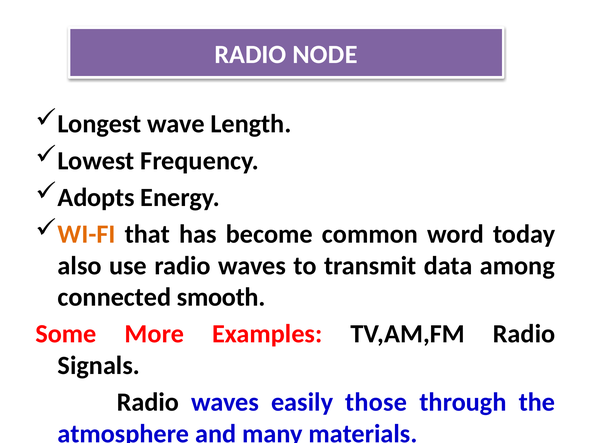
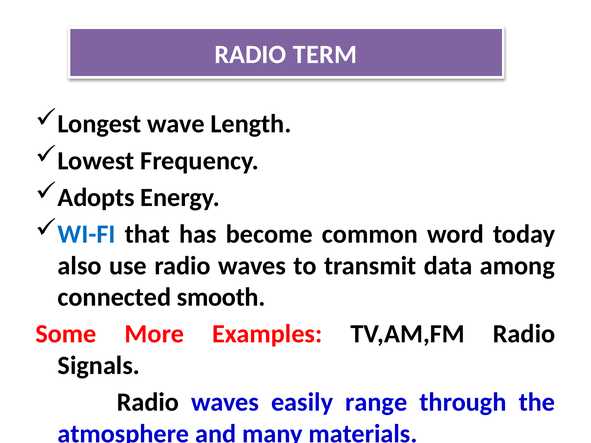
NODE: NODE -> TERM
WI-FI colour: orange -> blue
those: those -> range
